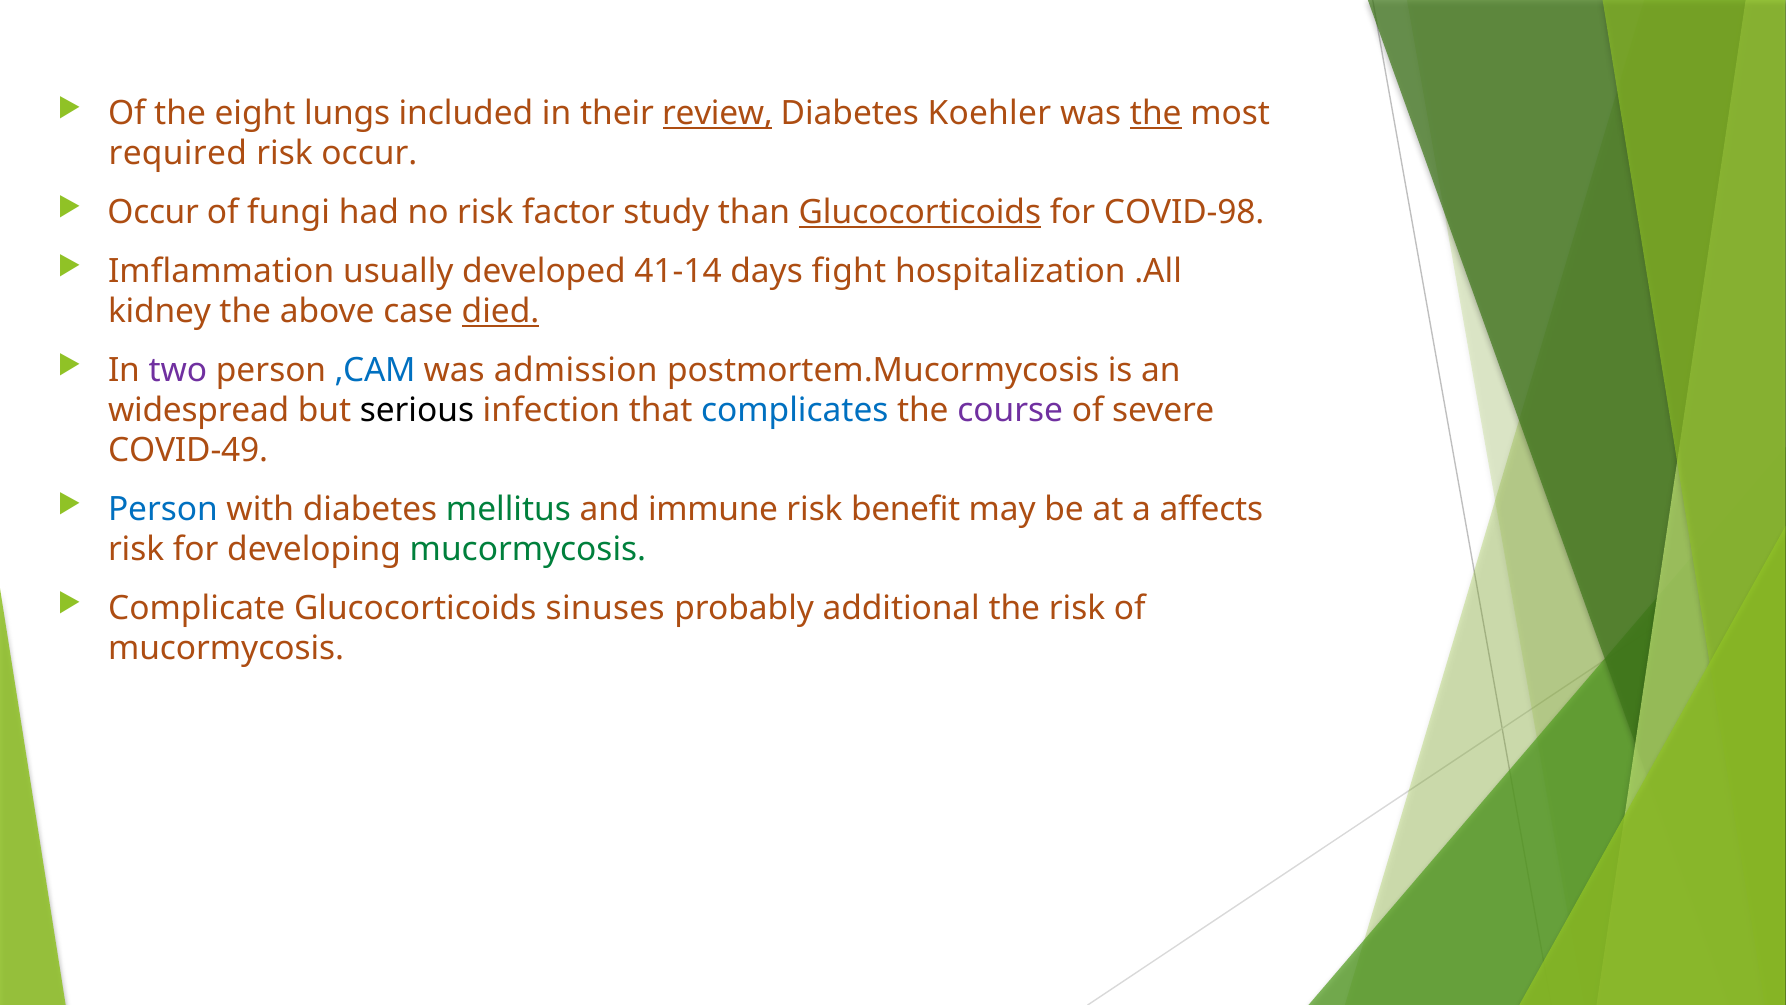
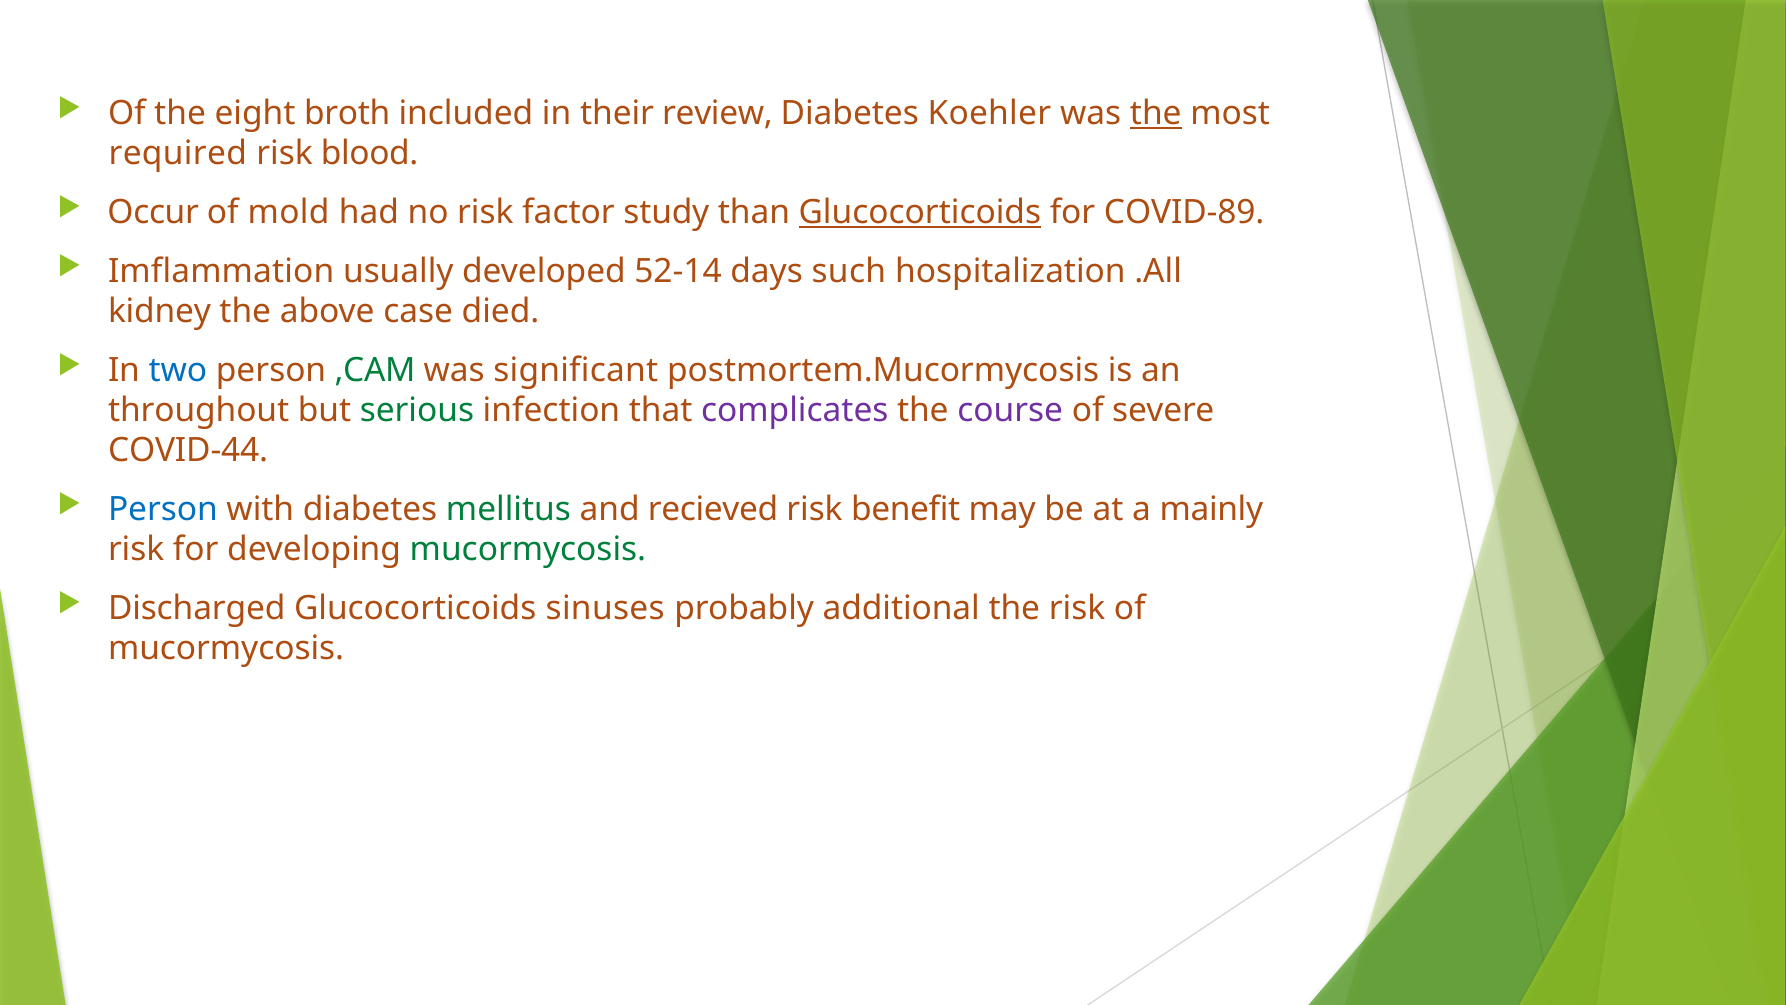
lungs: lungs -> broth
review underline: present -> none
risk occur: occur -> blood
fungi: fungi -> mold
COVID-98: COVID-98 -> COVID-89
41-14: 41-14 -> 52-14
fight: fight -> such
died underline: present -> none
two colour: purple -> blue
,CAM colour: blue -> green
admission: admission -> significant
widespread: widespread -> throughout
serious colour: black -> green
complicates colour: blue -> purple
COVID-49: COVID-49 -> COVID-44
immune: immune -> recieved
affects: affects -> mainly
Complicate: Complicate -> Discharged
